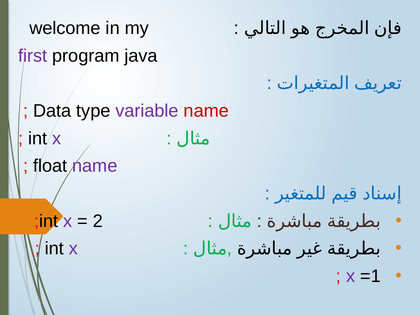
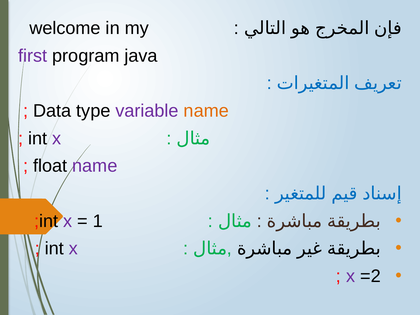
name at (206, 111) colour: red -> orange
2: 2 -> 1
=1: =1 -> =2
